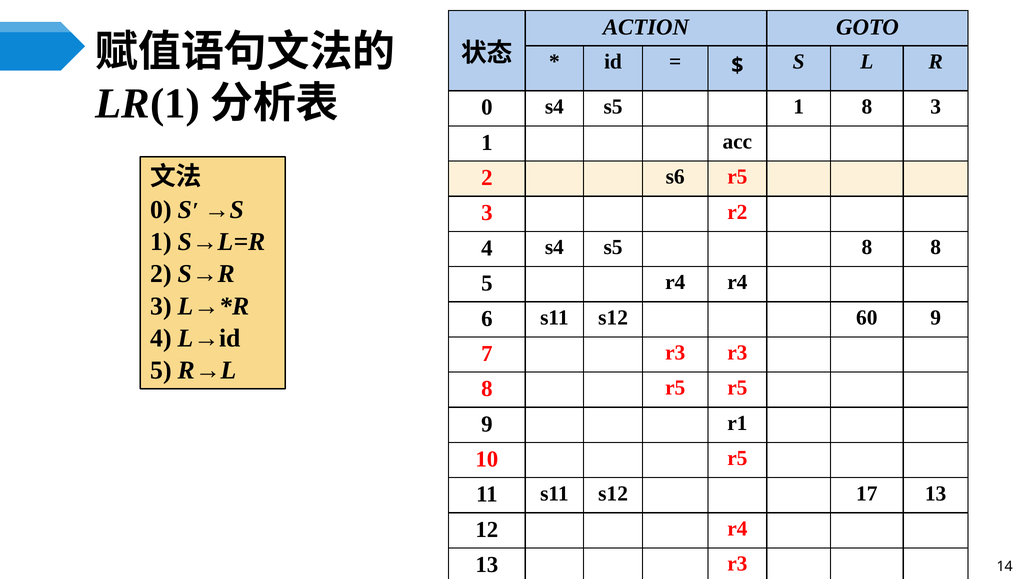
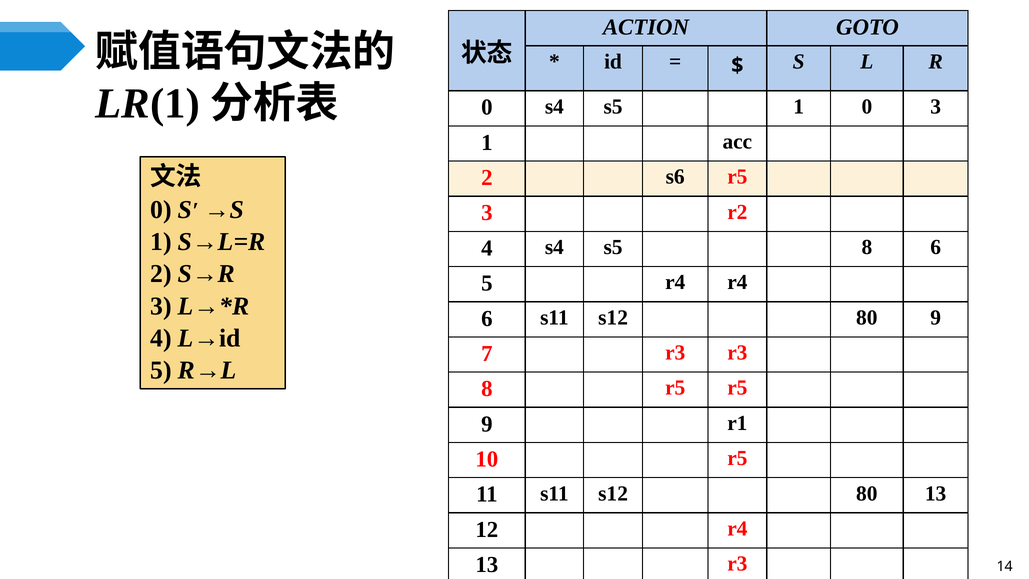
1 8: 8 -> 0
8 8: 8 -> 6
6 s11 s12 60: 60 -> 80
11 s11 s12 17: 17 -> 80
